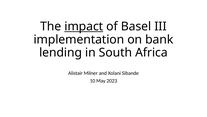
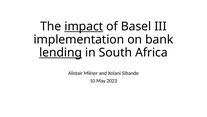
lending underline: none -> present
